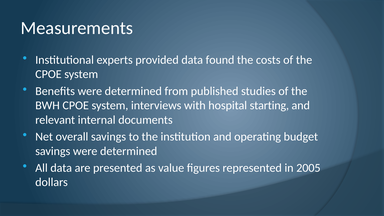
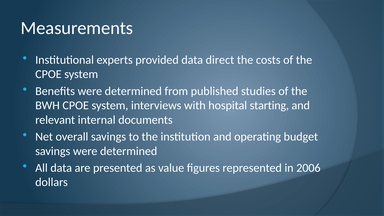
found: found -> direct
2005: 2005 -> 2006
